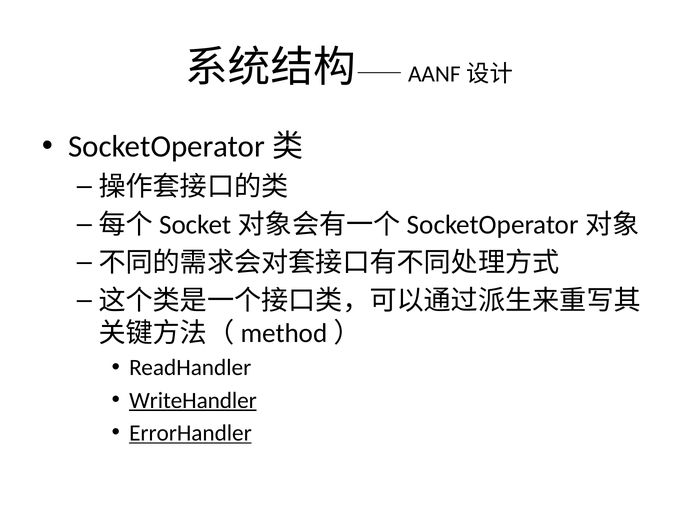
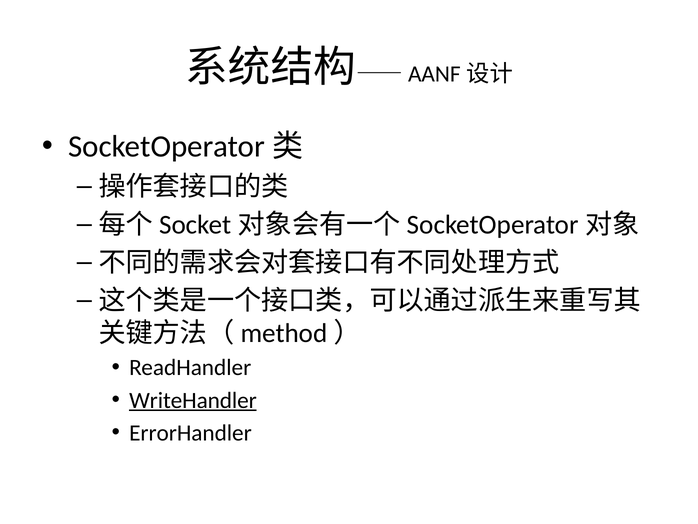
ErrorHandler underline: present -> none
